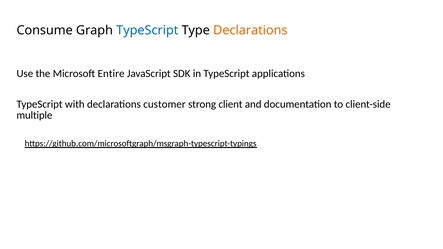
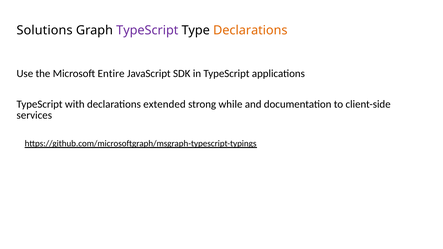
Consume: Consume -> Solutions
TypeScript at (147, 30) colour: blue -> purple
customer: customer -> extended
client: client -> while
multiple: multiple -> services
